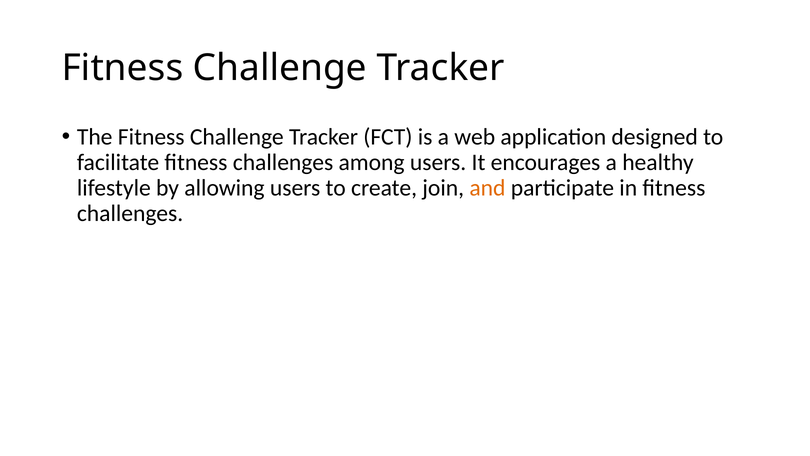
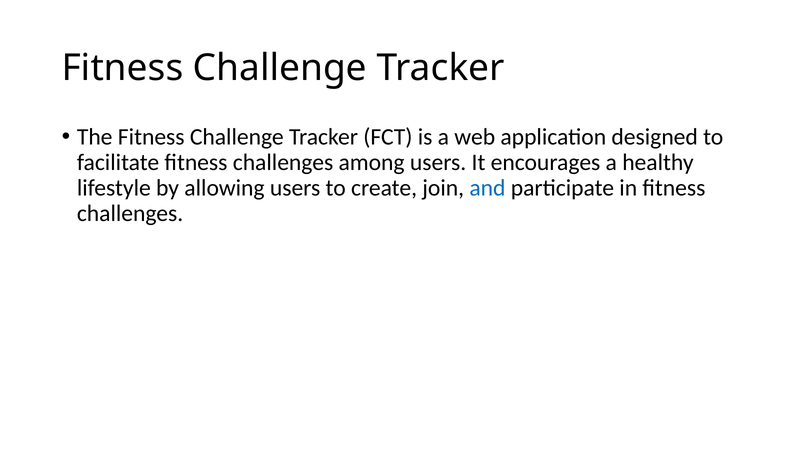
and colour: orange -> blue
